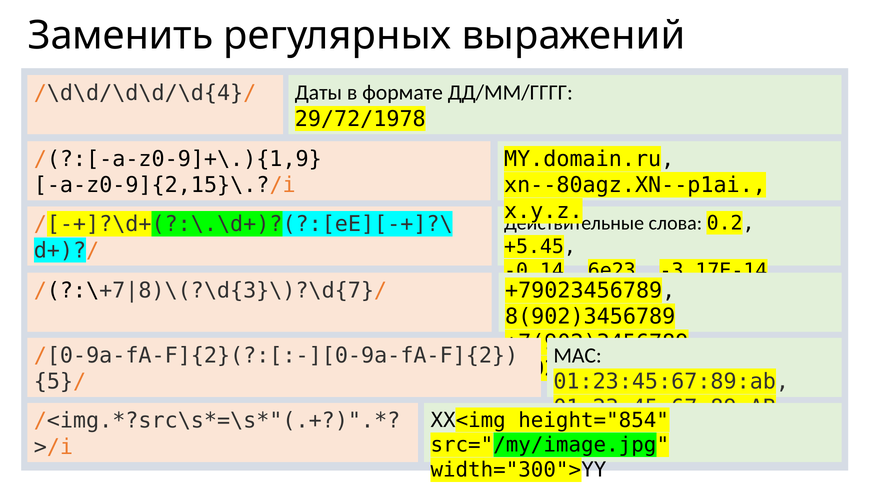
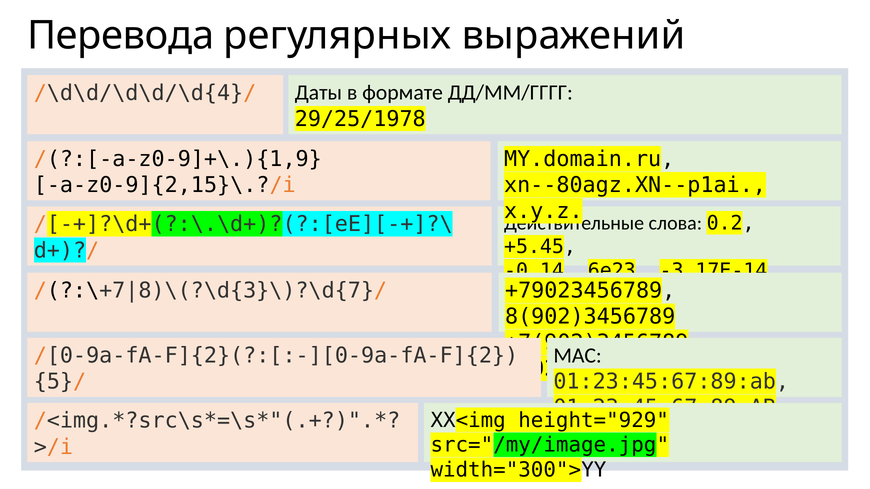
Заменить: Заменить -> Перевода
29/72/1978: 29/72/1978 -> 29/25/1978
height="854: height="854 -> height="929
